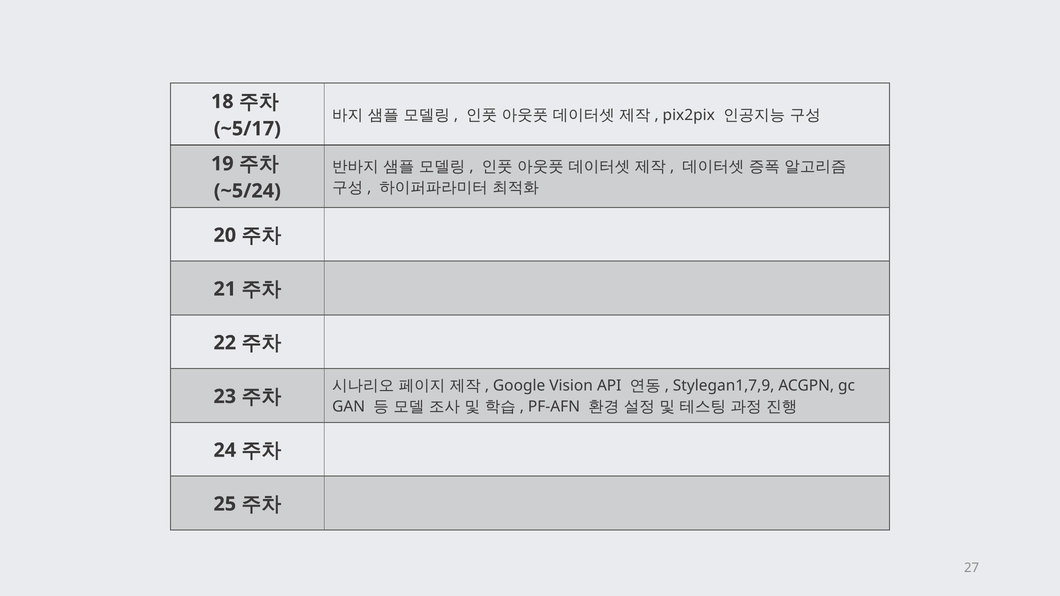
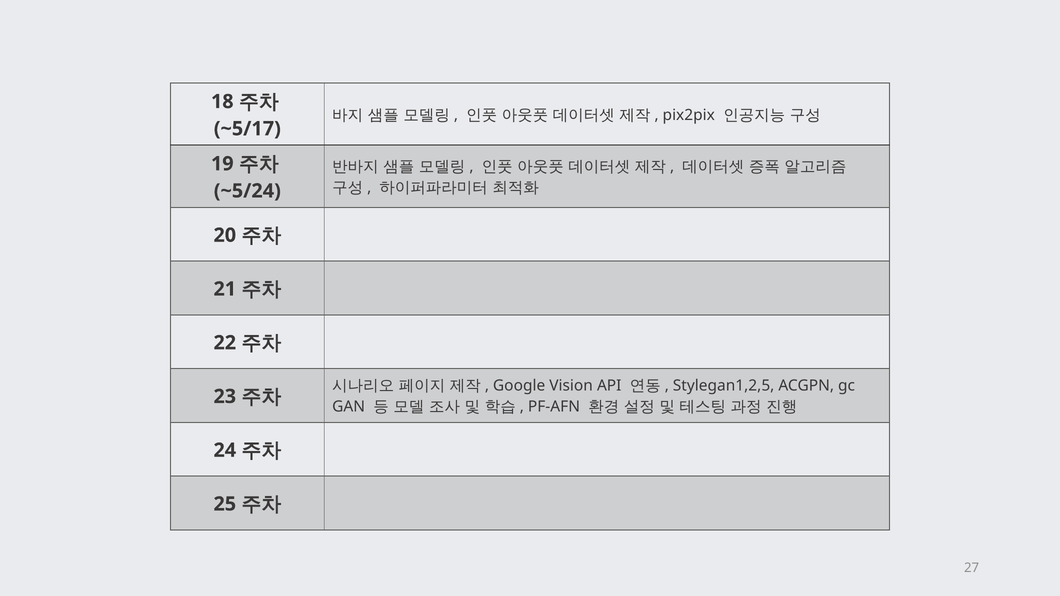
Stylegan1,7,9: Stylegan1,7,9 -> Stylegan1,2,5
